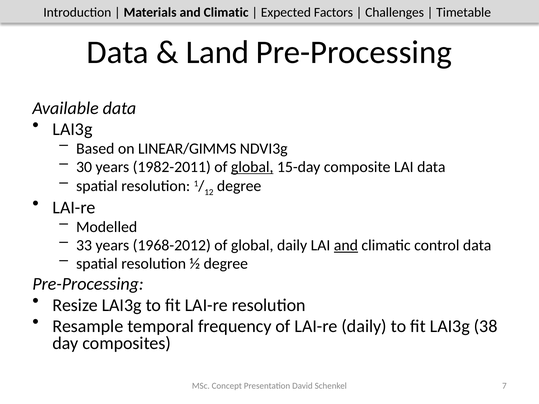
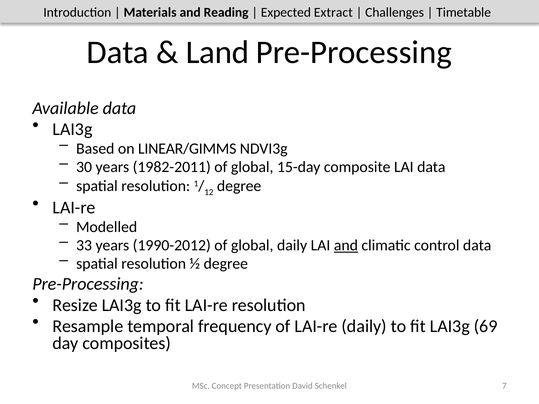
Materials and Climatic: Climatic -> Reading
Factors: Factors -> Extract
global at (252, 167) underline: present -> none
1968-2012: 1968-2012 -> 1990-2012
38: 38 -> 69
